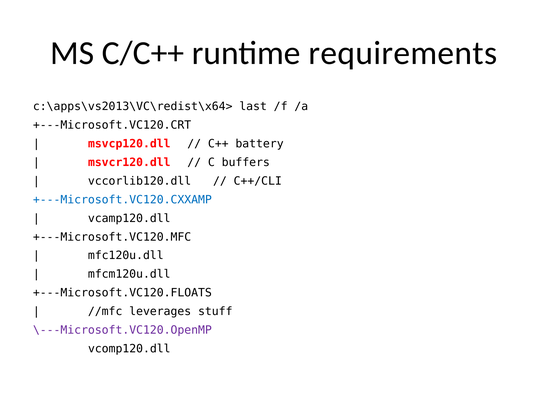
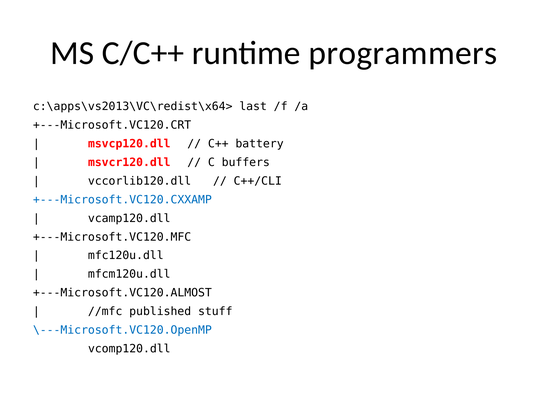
requirements: requirements -> programmers
+---Microsoft.VC120.FLOATS: +---Microsoft.VC120.FLOATS -> +---Microsoft.VC120.ALMOST
leverages: leverages -> published
\---Microsoft.VC120.OpenMP colour: purple -> blue
